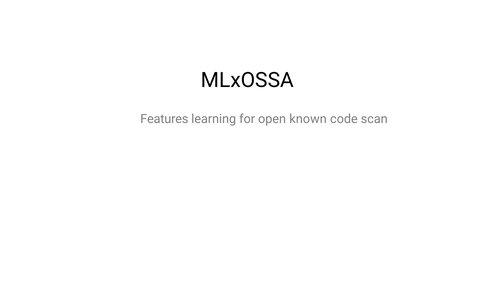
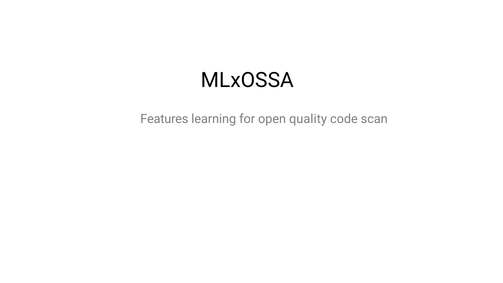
known: known -> quality
